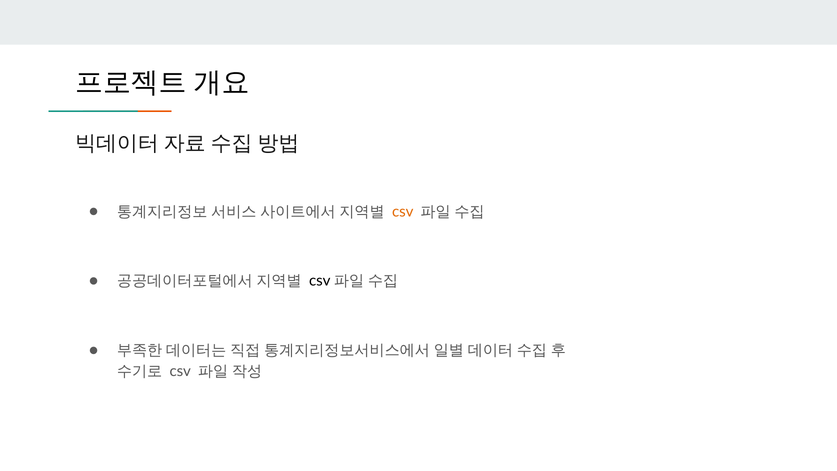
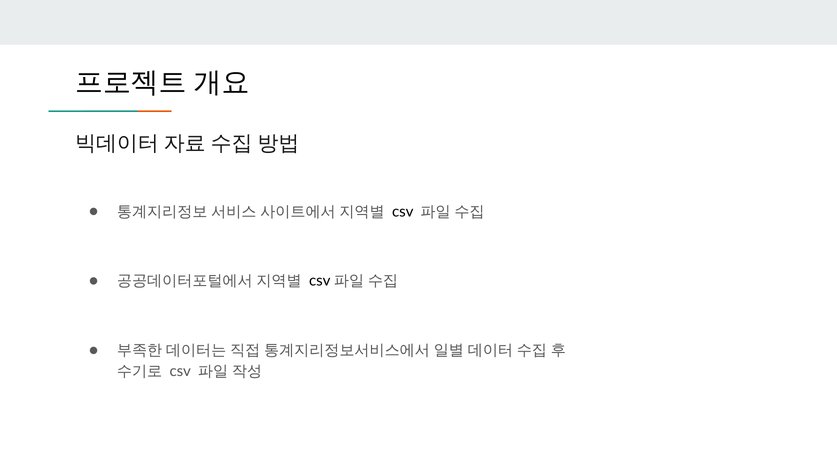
csv at (403, 211) colour: orange -> black
